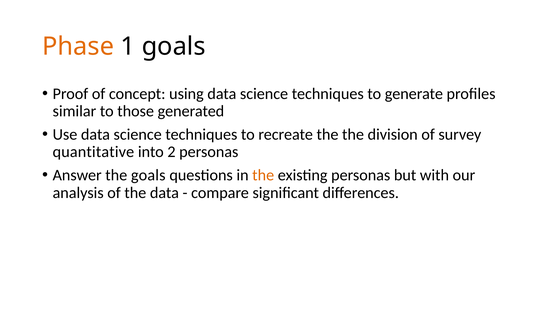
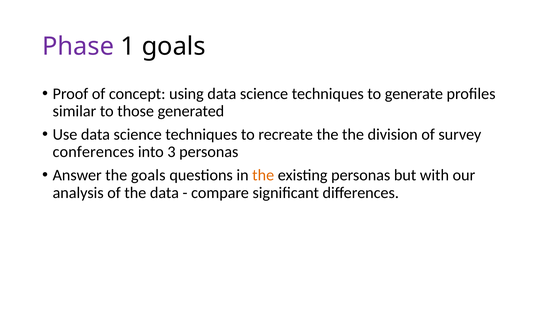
Phase colour: orange -> purple
quantitative: quantitative -> conferences
2: 2 -> 3
